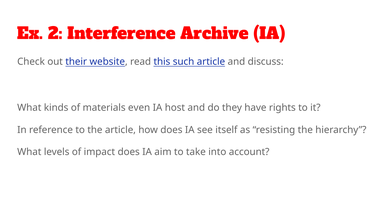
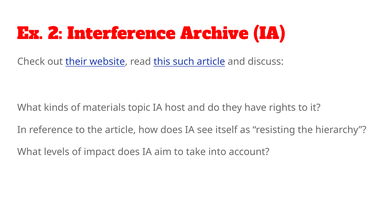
even: even -> topic
